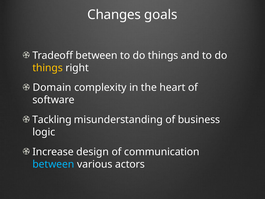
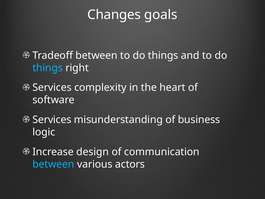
things at (48, 68) colour: yellow -> light blue
Domain at (52, 87): Domain -> Services
Tackling at (52, 120): Tackling -> Services
